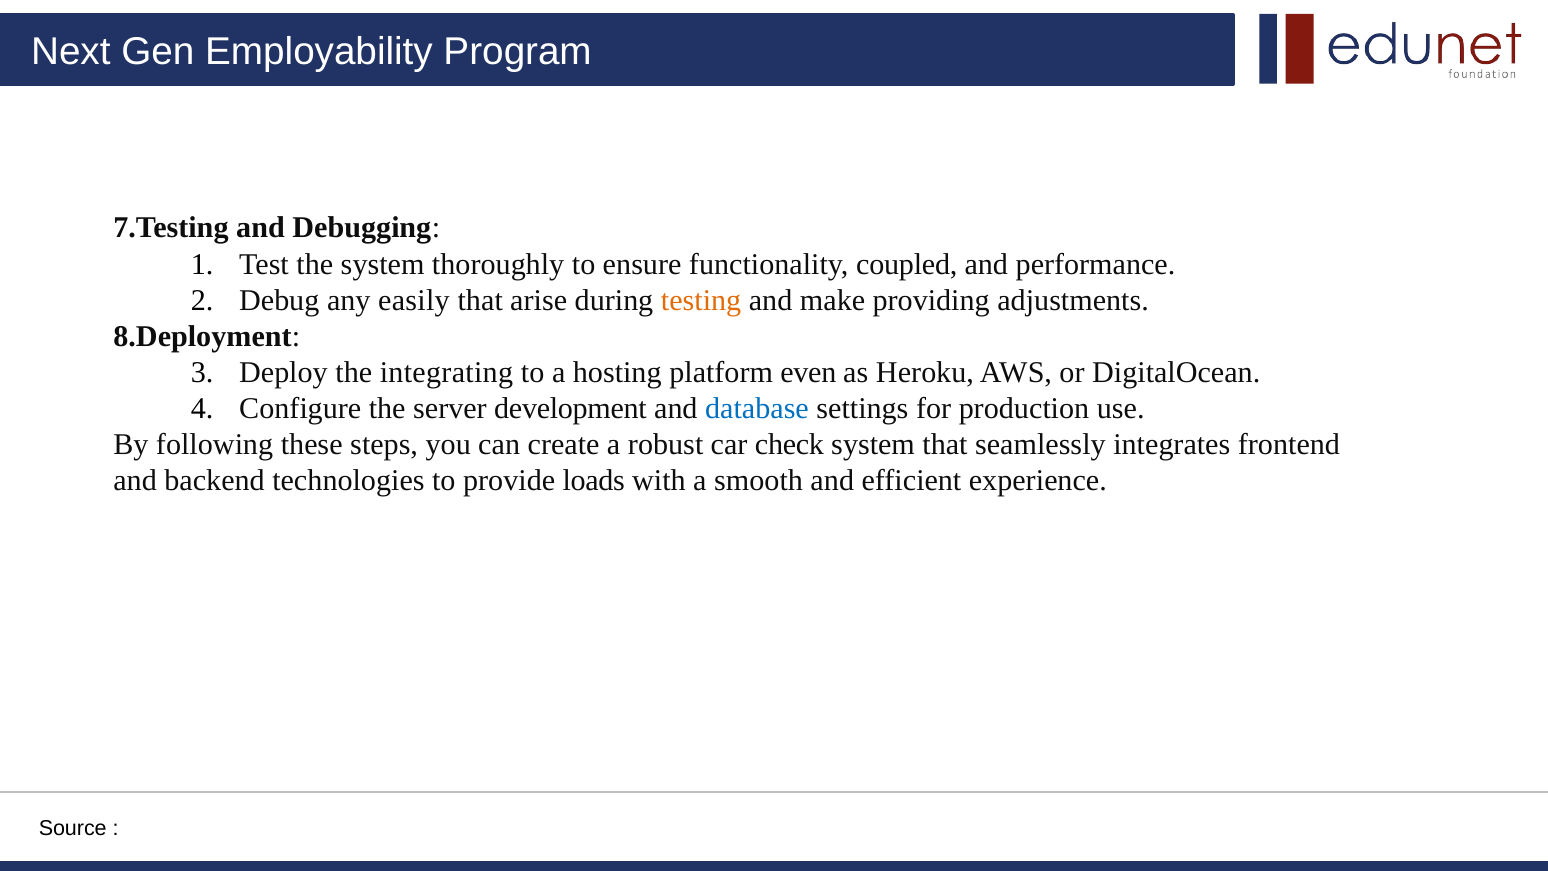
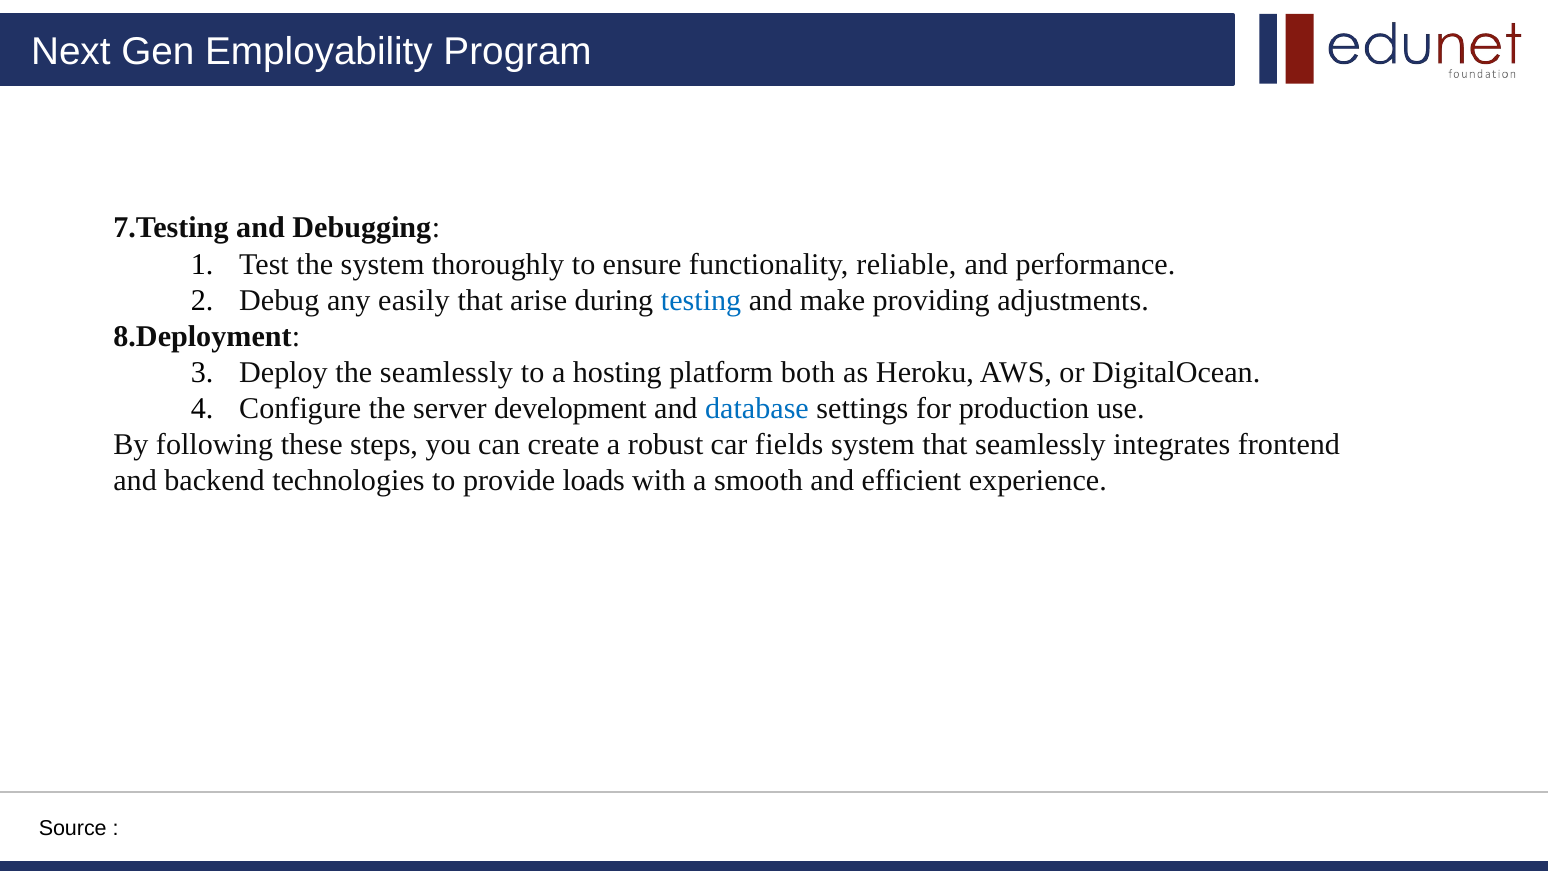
coupled: coupled -> reliable
testing colour: orange -> blue
the integrating: integrating -> seamlessly
even: even -> both
check: check -> fields
